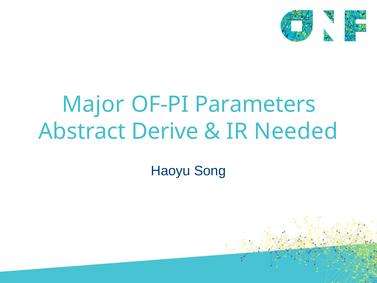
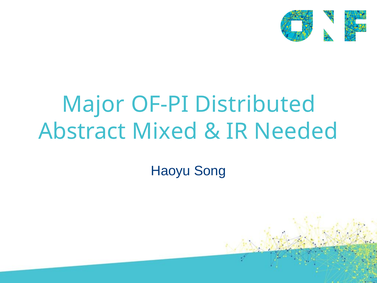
Parameters: Parameters -> Distributed
Derive: Derive -> Mixed
